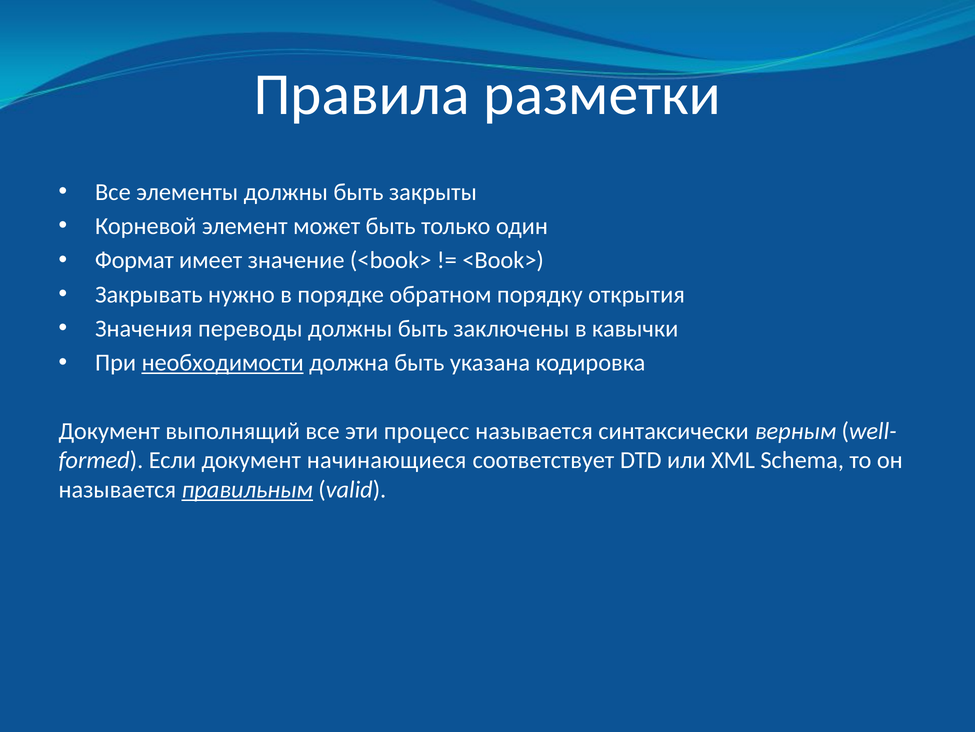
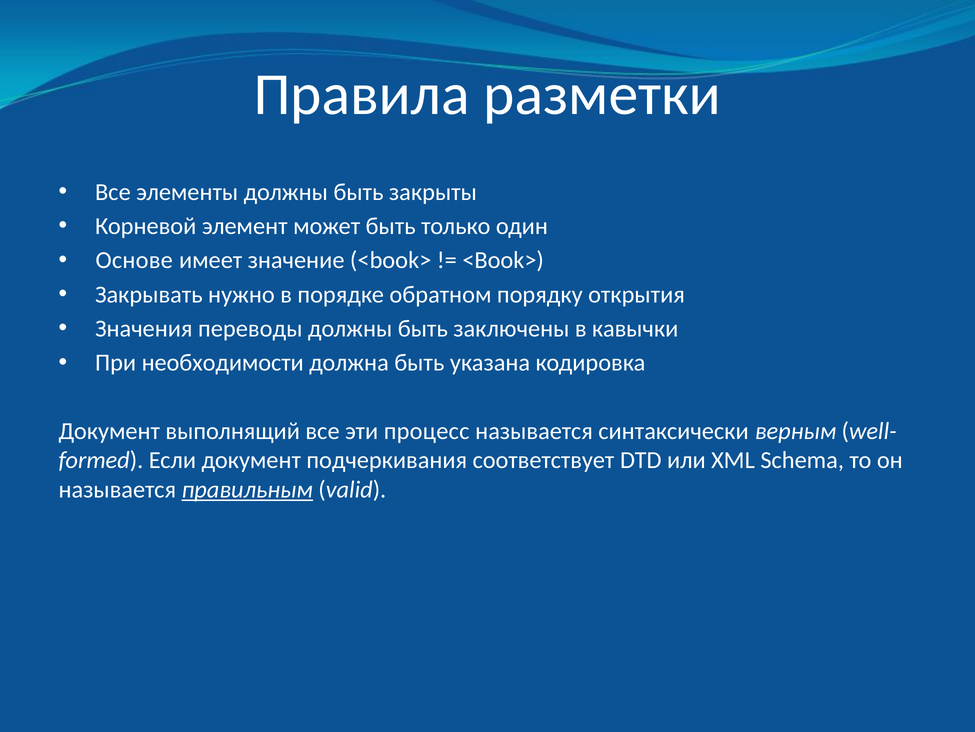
Формат: Формат -> Основе
необходимости underline: present -> none
начинающиеся: начинающиеся -> подчеркивания
